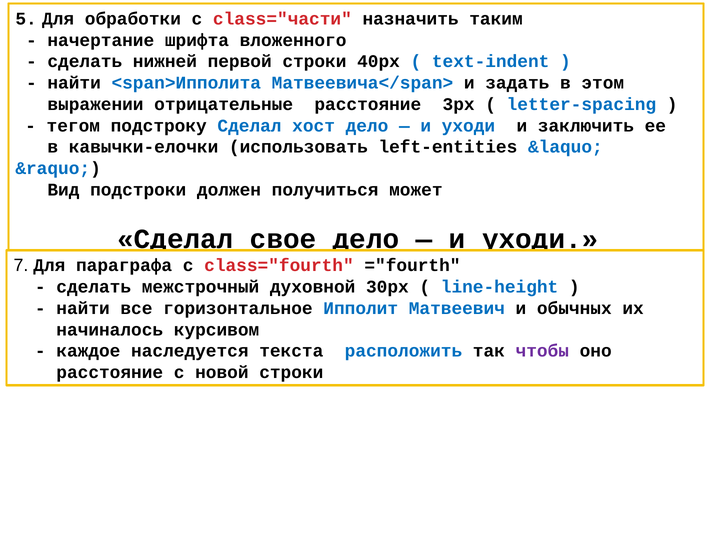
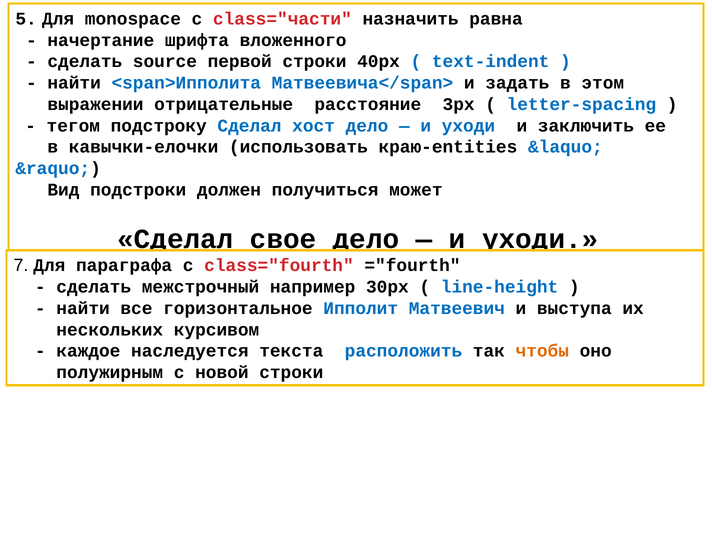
обработки: обработки -> monospace
таким: таким -> равна
нижней: нижней -> source
left-entities: left-entities -> краю-entities
духовной: духовной -> например
обычных: обычных -> выступа
начиналось: начиналось -> нескольких
чтобы colour: purple -> orange
расстояние at (110, 372): расстояние -> полужирным
